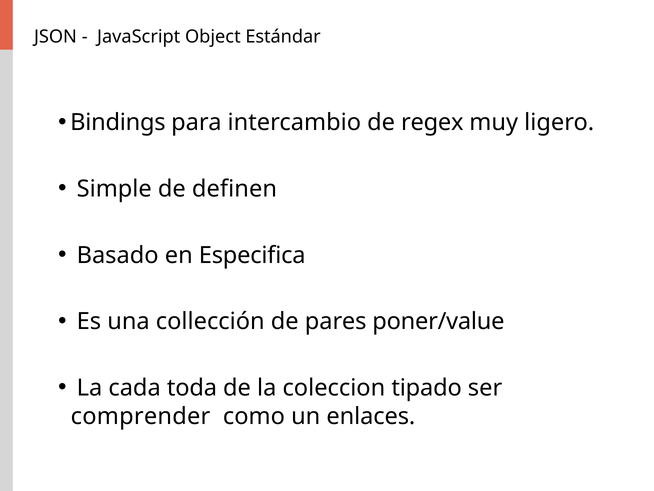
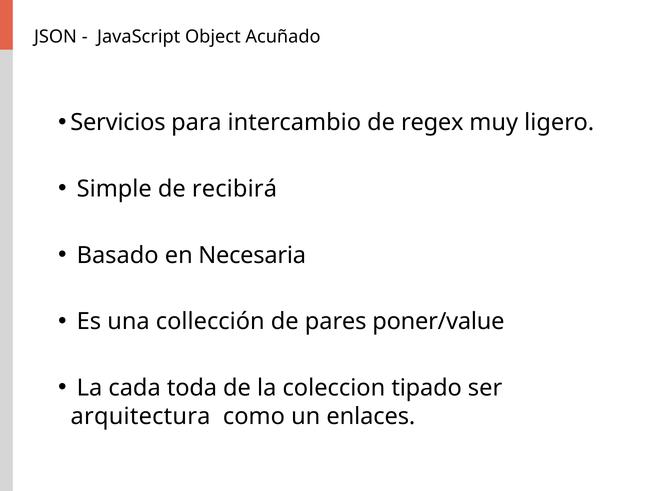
Estándar: Estándar -> Acuñado
Bindings: Bindings -> Servicios
definen: definen -> recibirá
Especifica: Especifica -> Necesaria
comprender: comprender -> arquitectura
